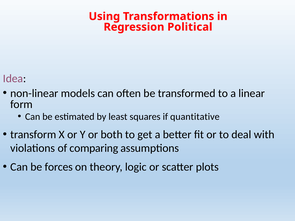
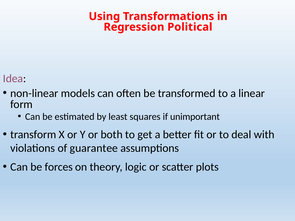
quantitative: quantitative -> unimportant
comparing: comparing -> guarantee
